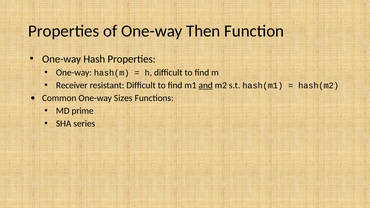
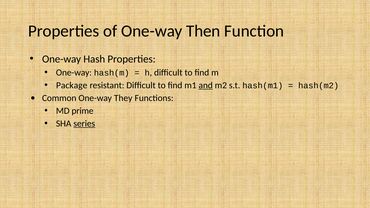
Receiver: Receiver -> Package
Sizes: Sizes -> They
series underline: none -> present
